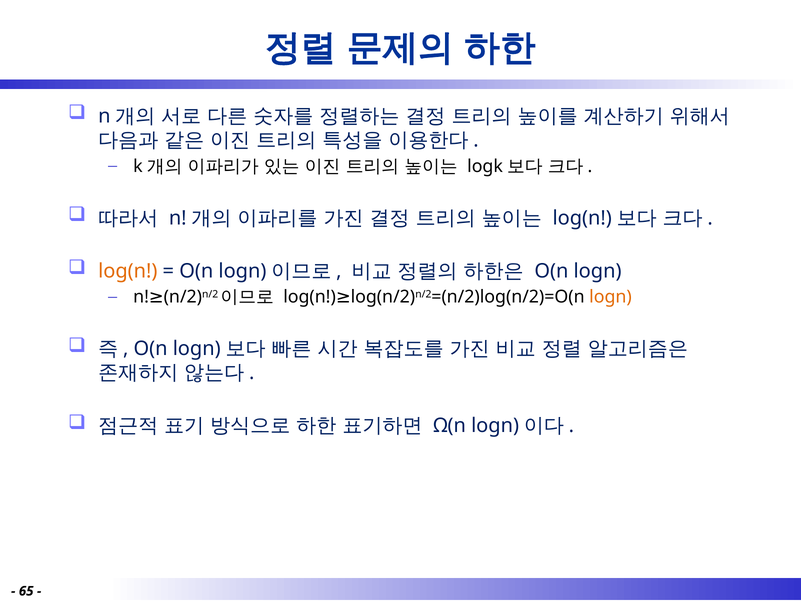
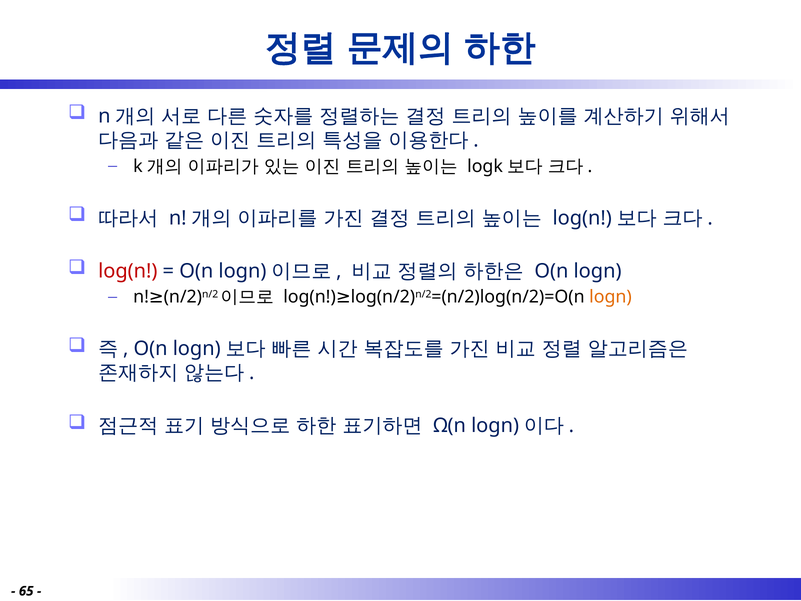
log(n at (128, 271) colour: orange -> red
